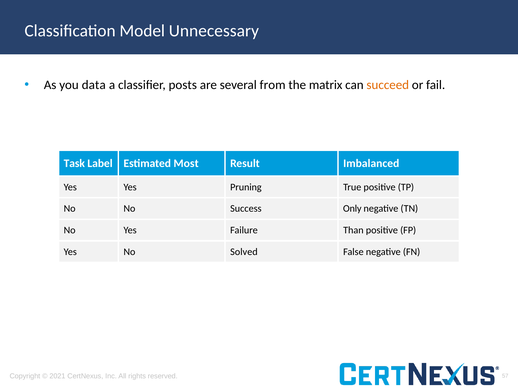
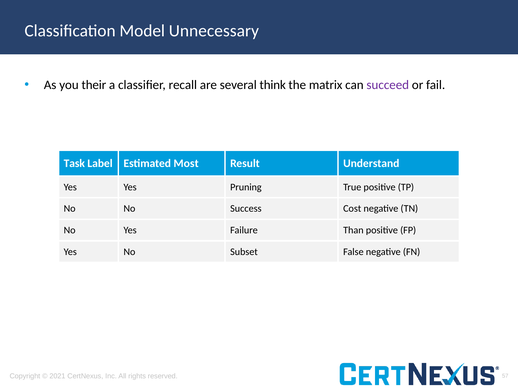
data: data -> their
posts: posts -> recall
from: from -> think
succeed colour: orange -> purple
Imbalanced: Imbalanced -> Understand
Only: Only -> Cost
Solved: Solved -> Subset
